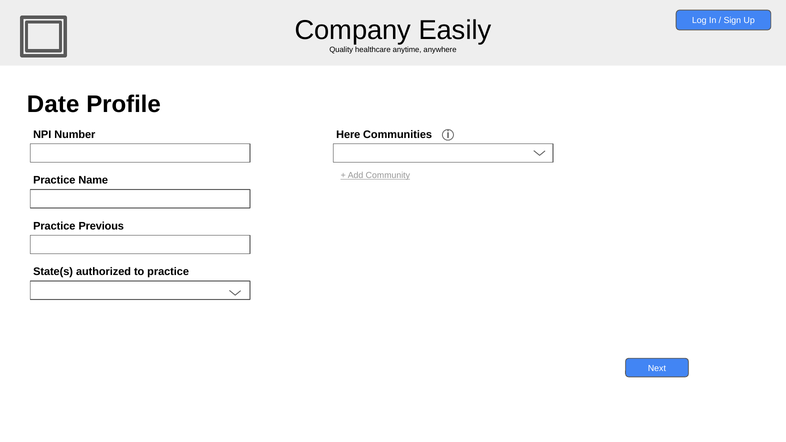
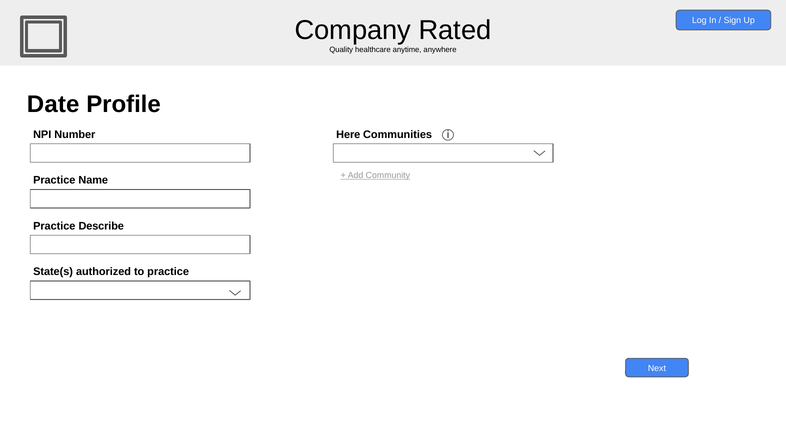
Easily: Easily -> Rated
Previous: Previous -> Describe
